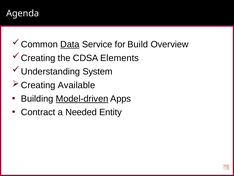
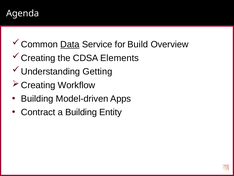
System: System -> Getting
Available: Available -> Workflow
Model-driven underline: present -> none
a Needed: Needed -> Building
